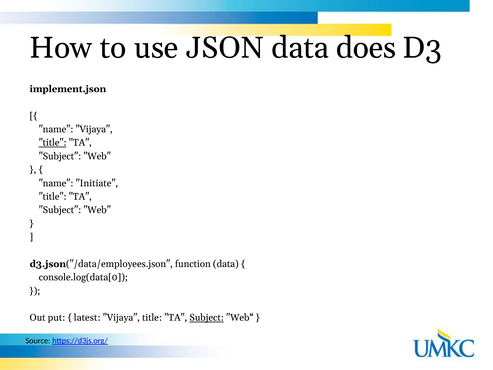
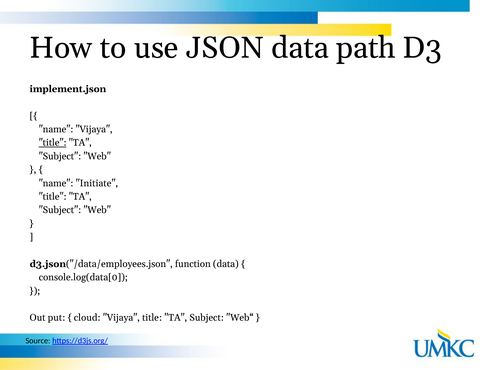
does: does -> path
latest: latest -> cloud
Subject at (207, 318) underline: present -> none
